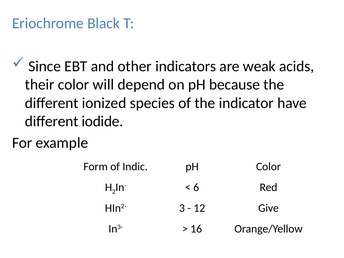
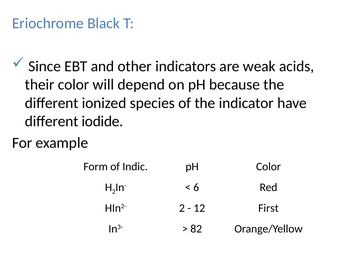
HIn2- 3: 3 -> 2
Give: Give -> First
16: 16 -> 82
